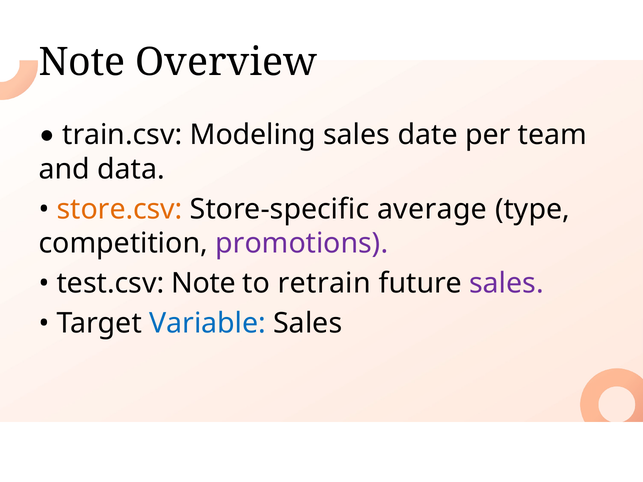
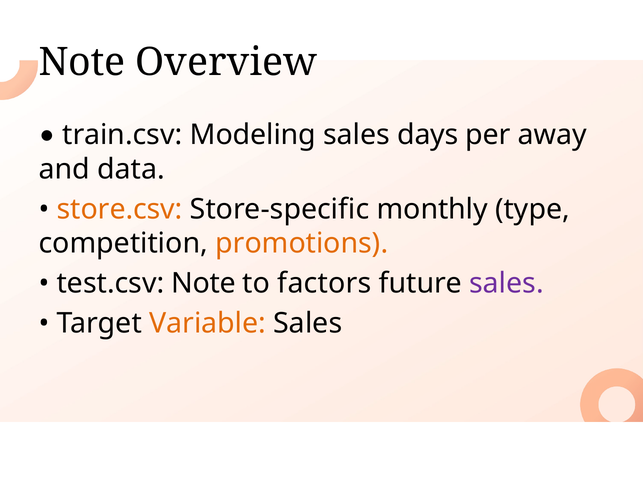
date: date -> days
team: team -> away
average: average -> monthly
promotions colour: purple -> orange
retrain: retrain -> factors
Variable colour: blue -> orange
